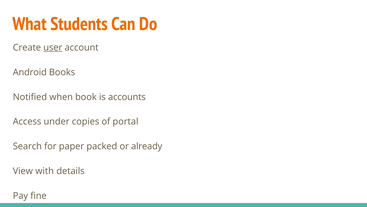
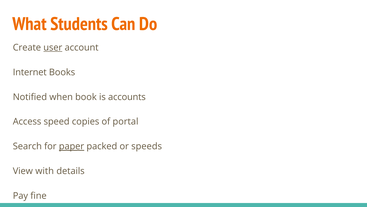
Android: Android -> Internet
under: under -> speed
paper underline: none -> present
already: already -> speeds
